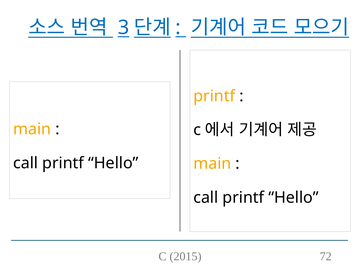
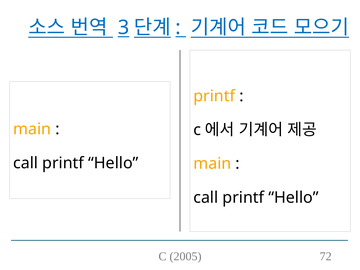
2015: 2015 -> 2005
